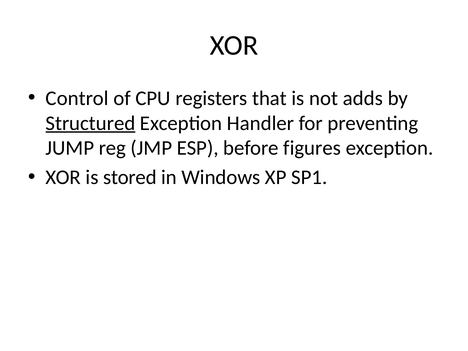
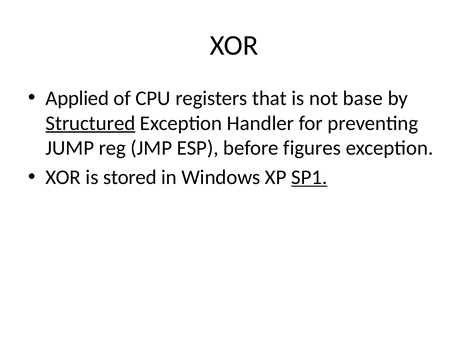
Control: Control -> Applied
adds: adds -> base
SP1 underline: none -> present
